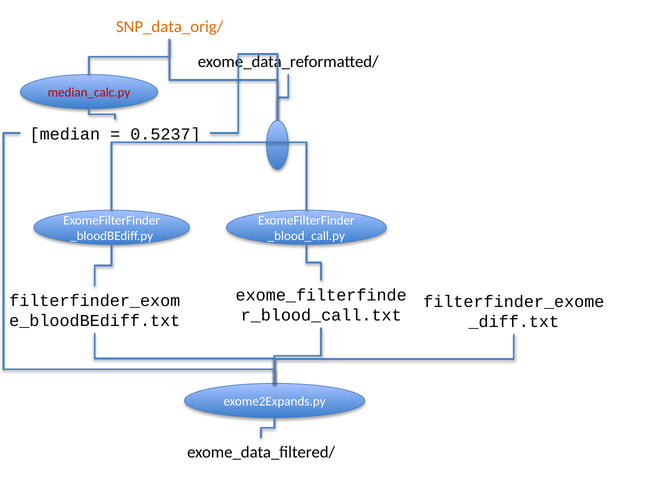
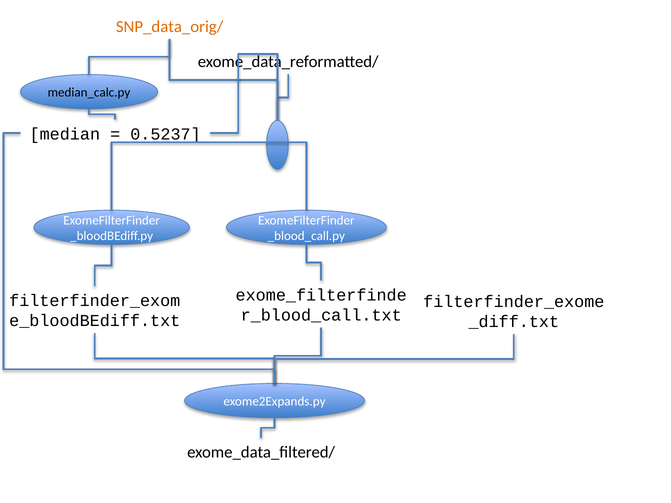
median_calc.py colour: red -> black
